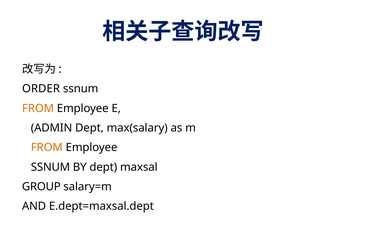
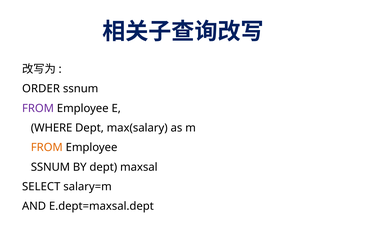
FROM at (38, 108) colour: orange -> purple
ADMIN: ADMIN -> WHERE
GROUP: GROUP -> SELECT
